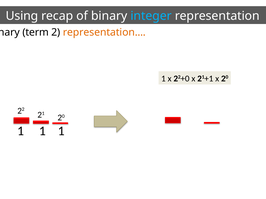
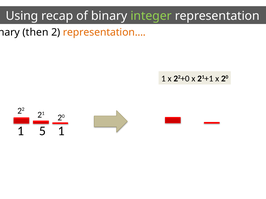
integer colour: light blue -> light green
term: term -> then
1 at (42, 131): 1 -> 5
